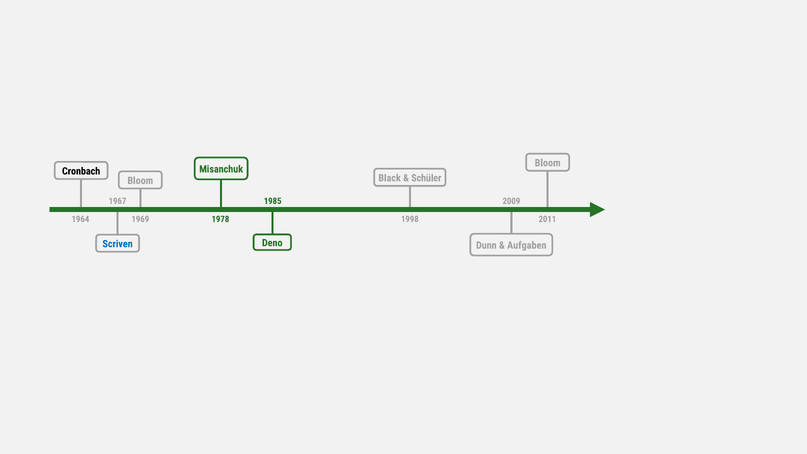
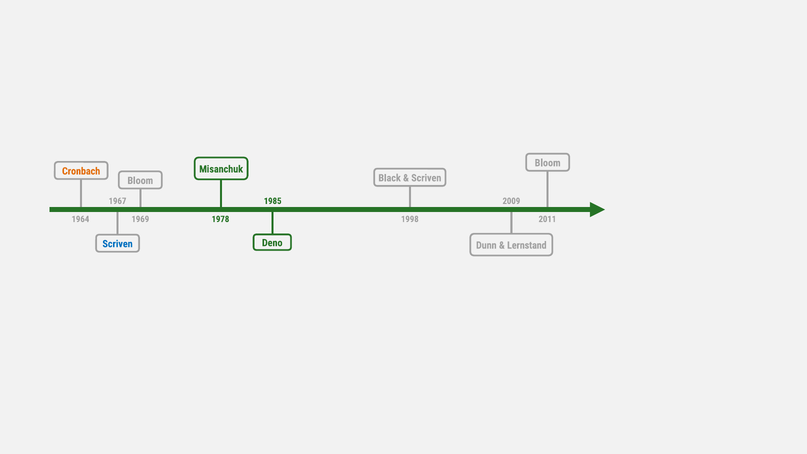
Cronbach colour: black -> orange
Schüler at (426, 178): Schüler -> Scriven
Aufgaben: Aufgaben -> Lernstand
